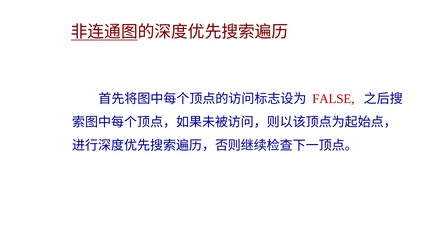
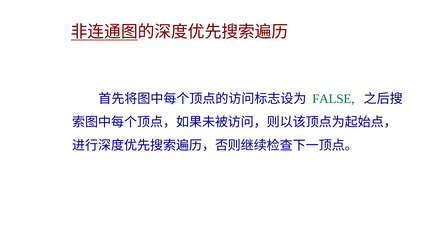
FALSE colour: red -> green
